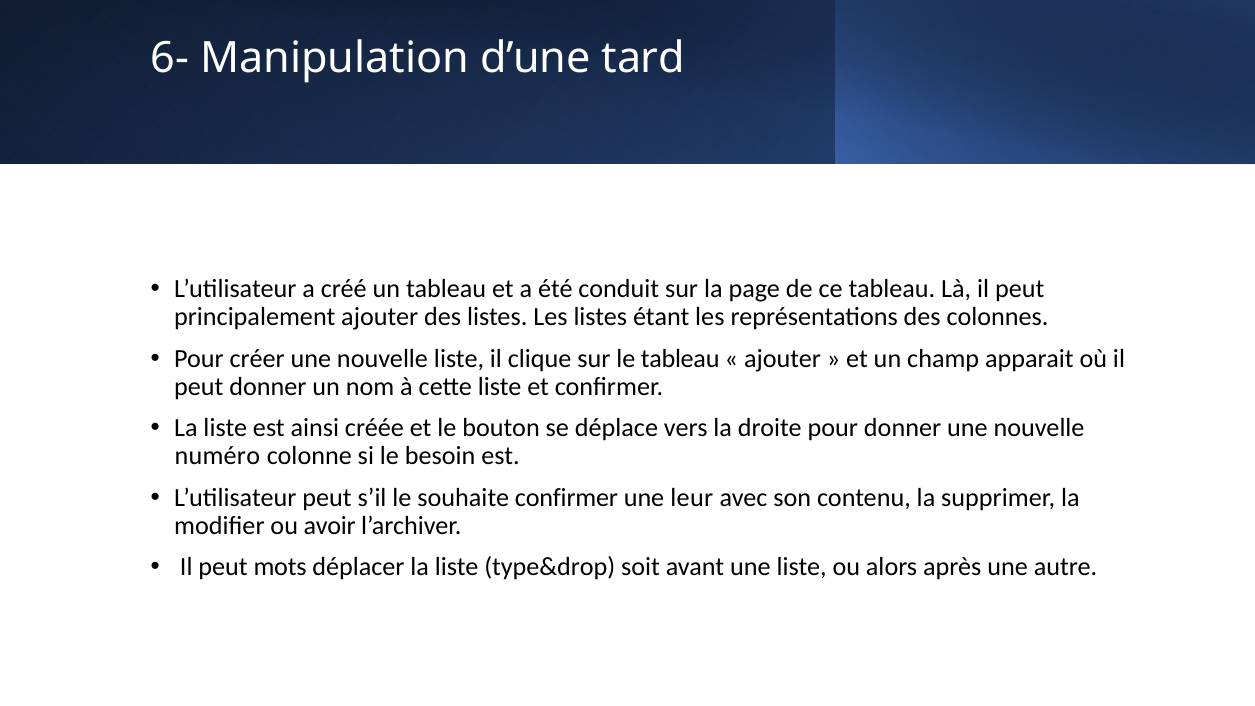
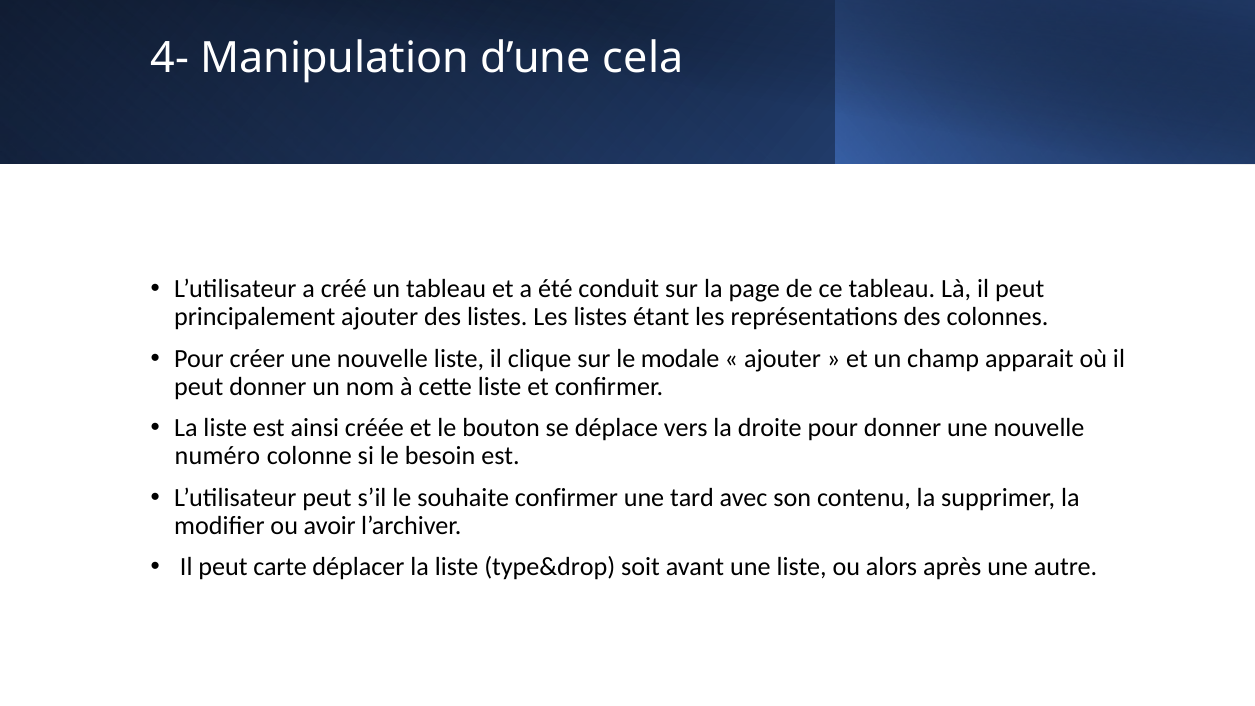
6-: 6- -> 4-
tard: tard -> cela
le tableau: tableau -> modale
leur: leur -> tard
mots: mots -> carte
